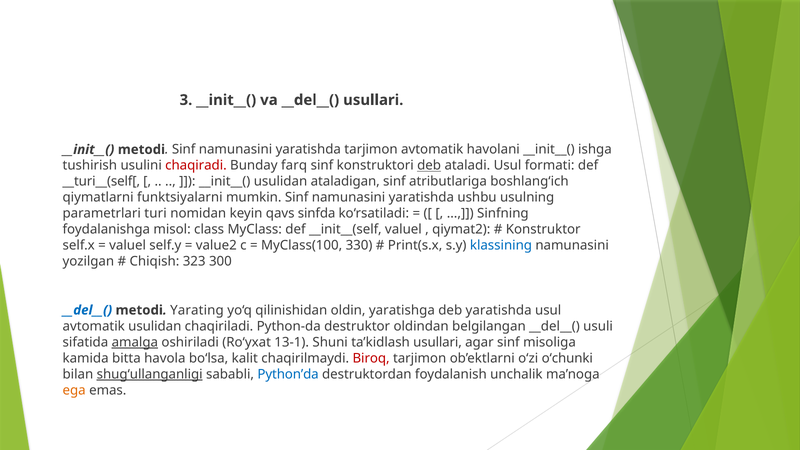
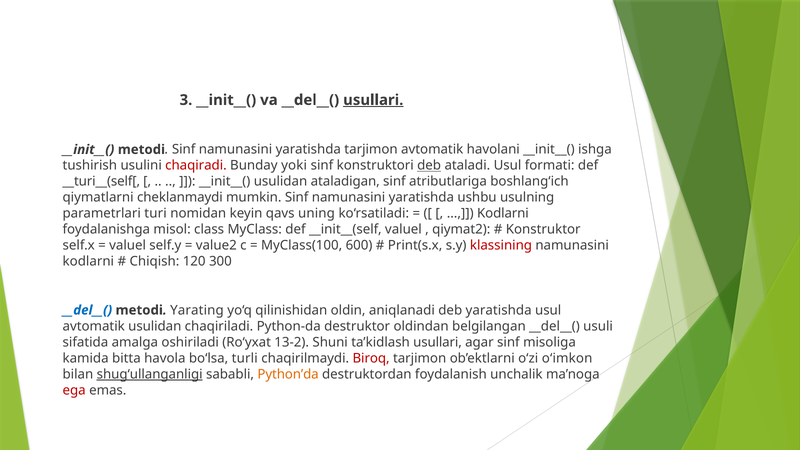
usullari at (373, 100) underline: none -> present
farq: farq -> yoki
funktsiyalarni: funktsiyalarni -> cheklanmaydi
sinfda: sinfda -> uning
Sinfning at (503, 214): Sinfning -> Kodlarni
330: 330 -> 600
klassining colour: blue -> red
yozilgan at (88, 261): yozilgan -> kodlarni
323: 323 -> 120
yaratishga: yaratishga -> aniqlanadi
amalga underline: present -> none
13-1: 13-1 -> 13-2
kalit: kalit -> turli
o‘chunki: o‘chunki -> o‘imkon
Python’da colour: blue -> orange
ega colour: orange -> red
